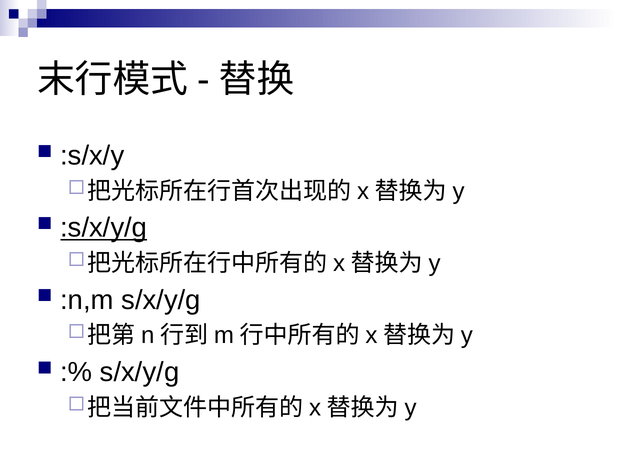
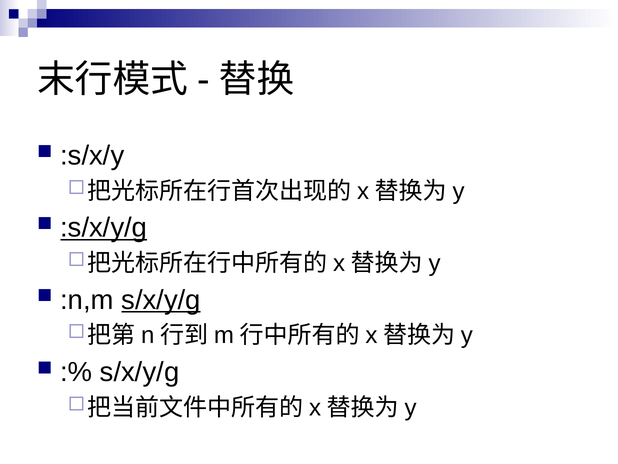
s/x/y/g at (161, 300) underline: none -> present
